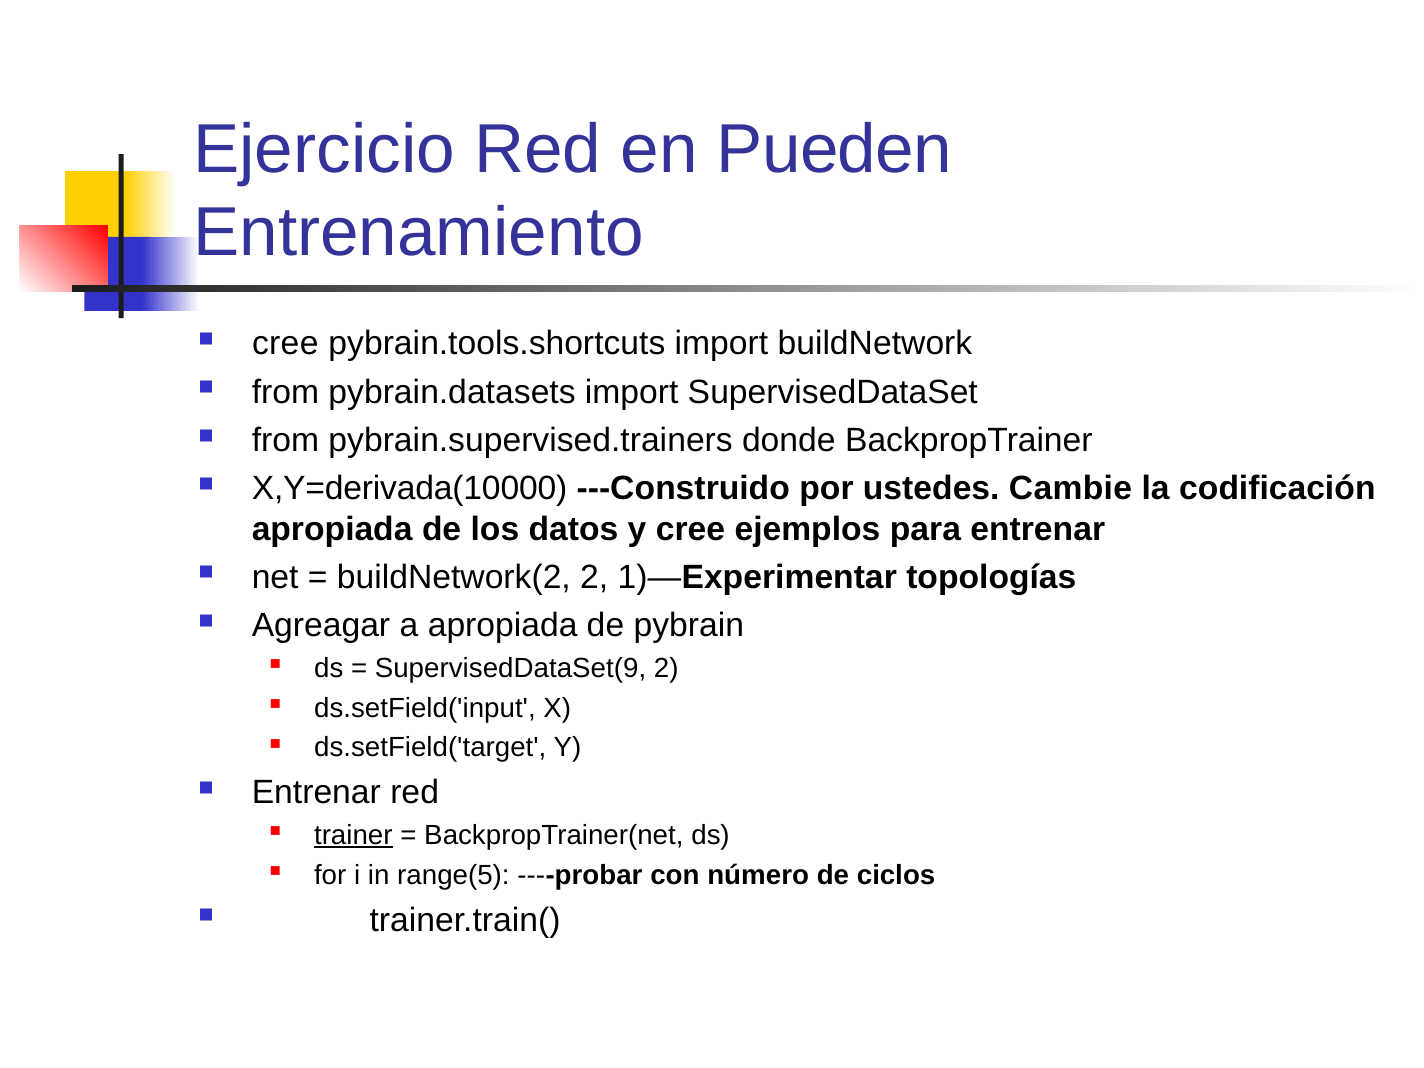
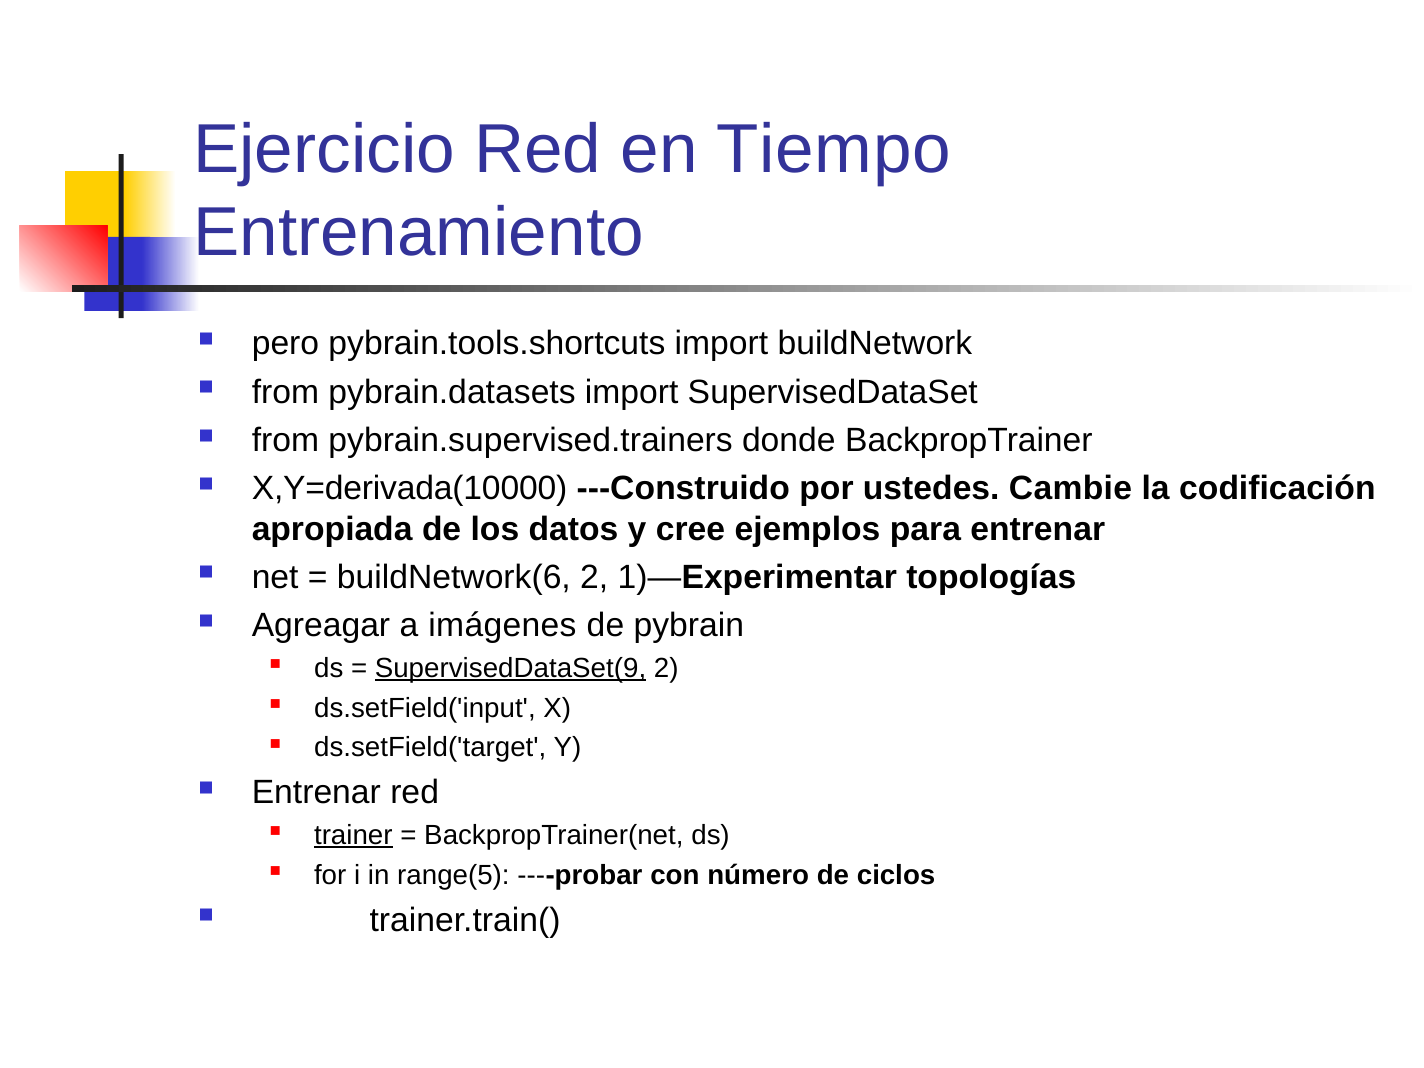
Pueden: Pueden -> Tiempo
cree at (285, 344): cree -> pero
buildNetwork(2: buildNetwork(2 -> buildNetwork(6
a apropiada: apropiada -> imágenes
SupervisedDataSet(9 underline: none -> present
